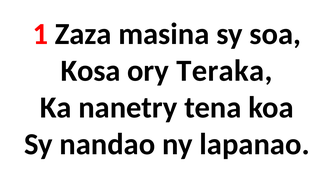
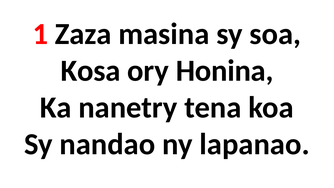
Teraka: Teraka -> Honina
